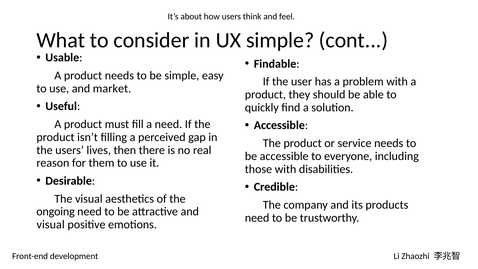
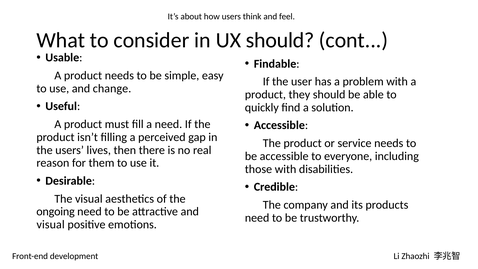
UX simple: simple -> should
market: market -> change
